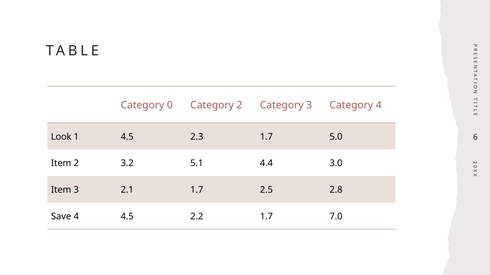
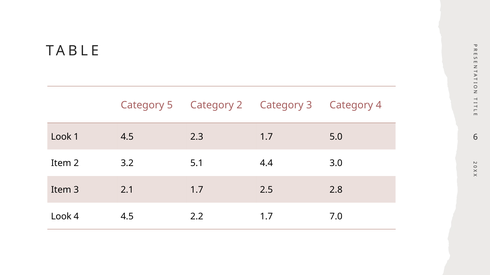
Category 0: 0 -> 5
Save at (61, 217): Save -> Look
